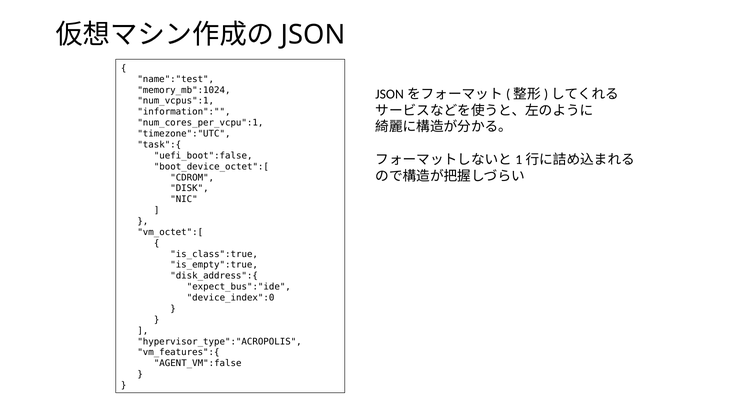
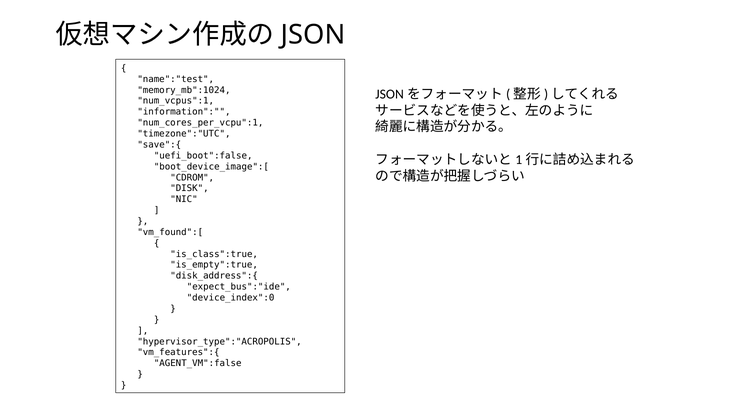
task":{: task":{ -> save":{
boot_device_octet":[: boot_device_octet":[ -> boot_device_image":[
vm_octet":[: vm_octet":[ -> vm_found":[
